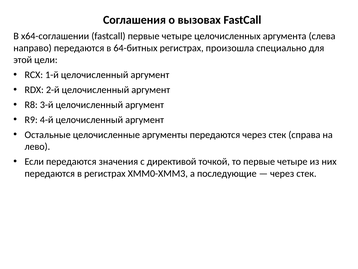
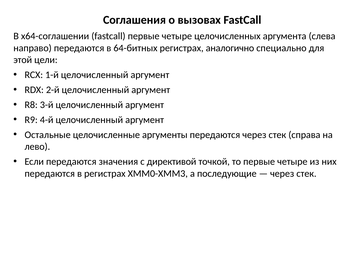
произошла: произошла -> аналогично
